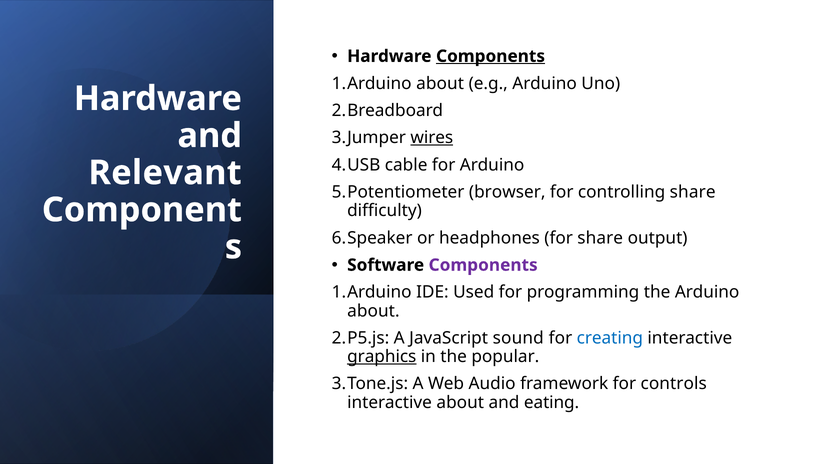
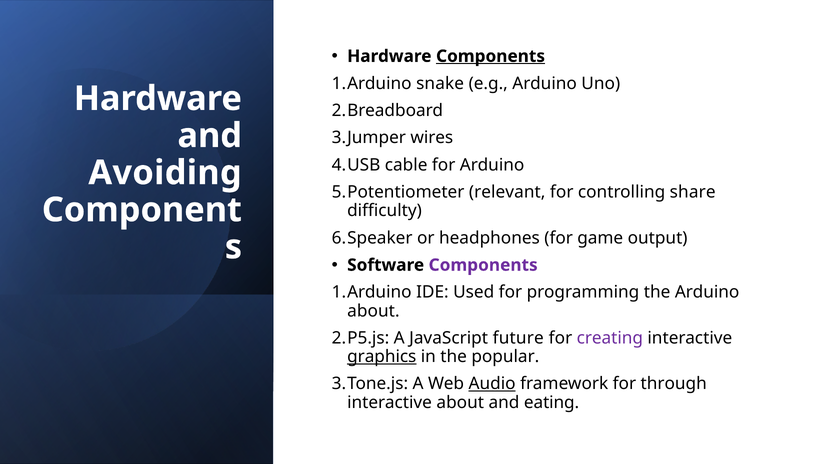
about at (440, 83): about -> snake
wires underline: present -> none
Relevant: Relevant -> Avoiding
browser: browser -> relevant
for share: share -> game
sound: sound -> future
creating colour: blue -> purple
Audio underline: none -> present
controls: controls -> through
